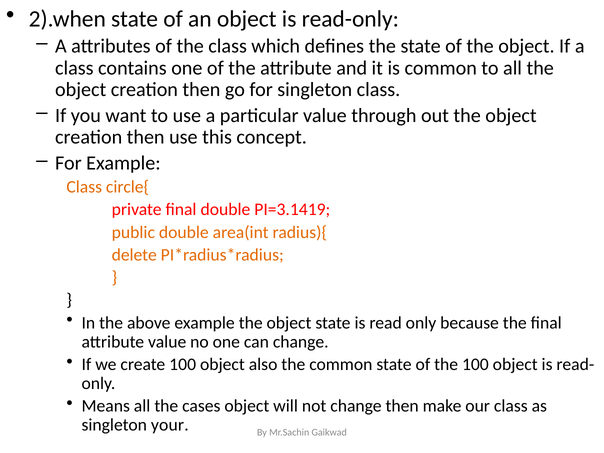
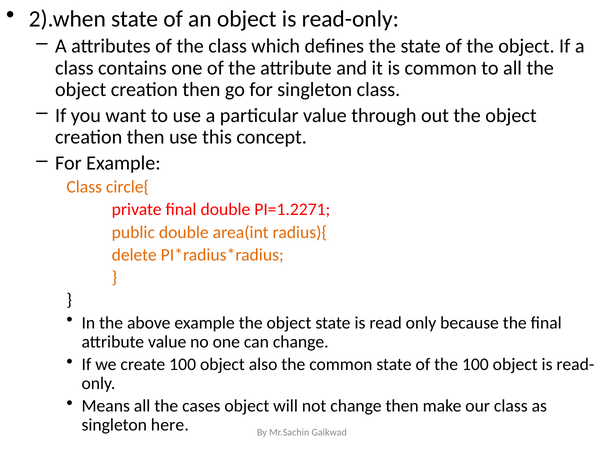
PI=3.1419: PI=3.1419 -> PI=1.2271
your: your -> here
